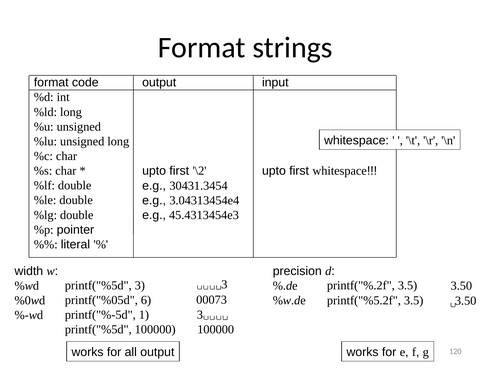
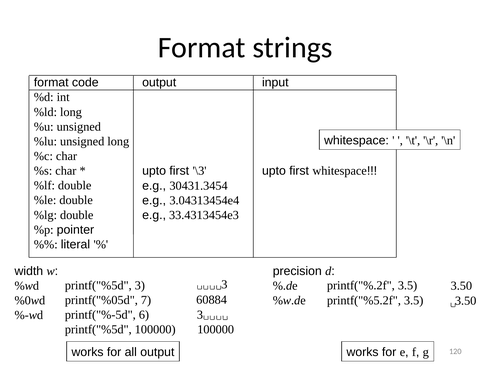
\2: \2 -> \3
45.4313454e3: 45.4313454e3 -> 33.4313454e3
00073: 00073 -> 60884
6: 6 -> 7
1: 1 -> 6
